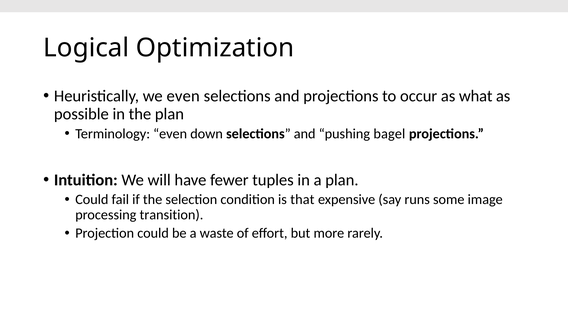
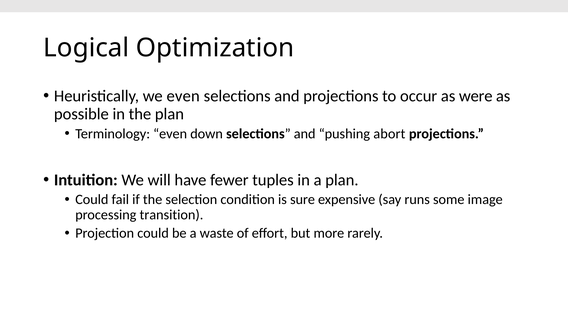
what: what -> were
bagel: bagel -> abort
that: that -> sure
